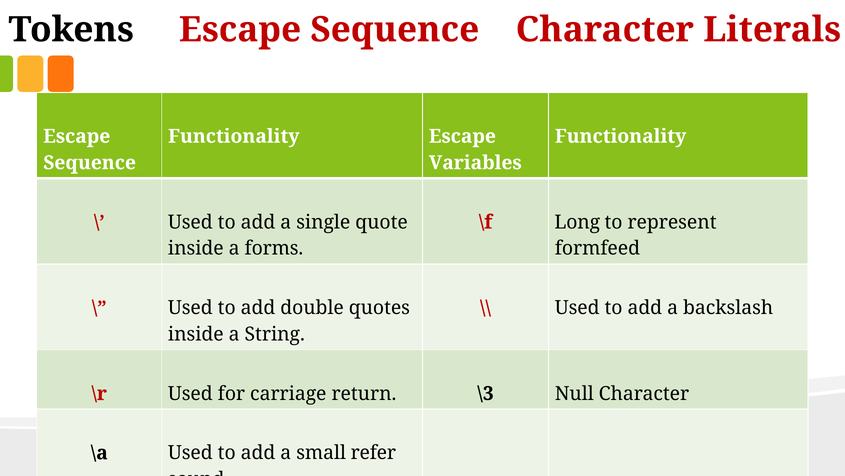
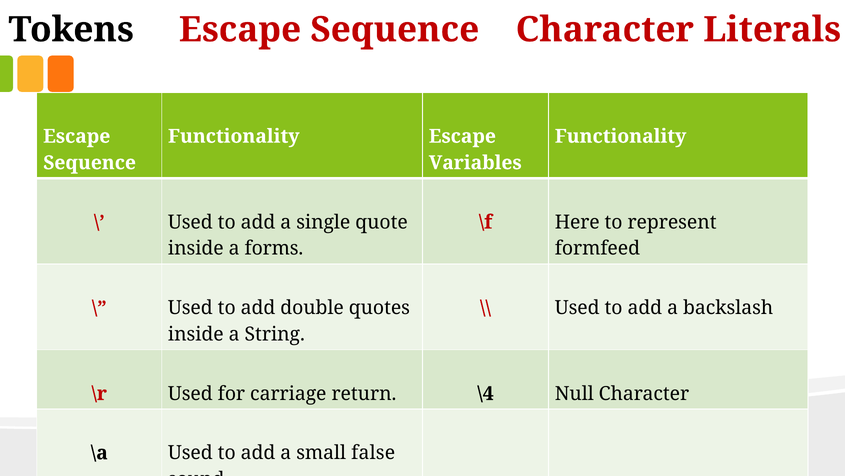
Long: Long -> Here
\3: \3 -> \4
refer: refer -> false
